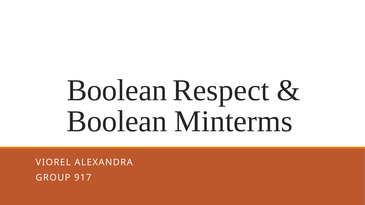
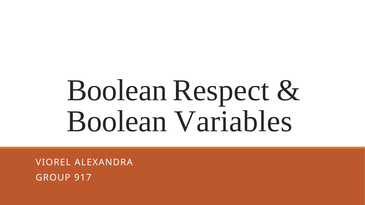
Minterms: Minterms -> Variables
